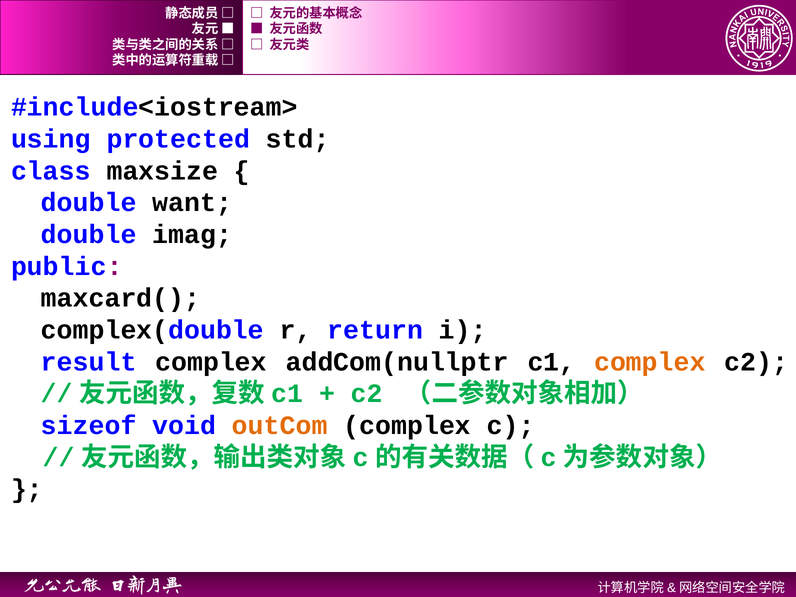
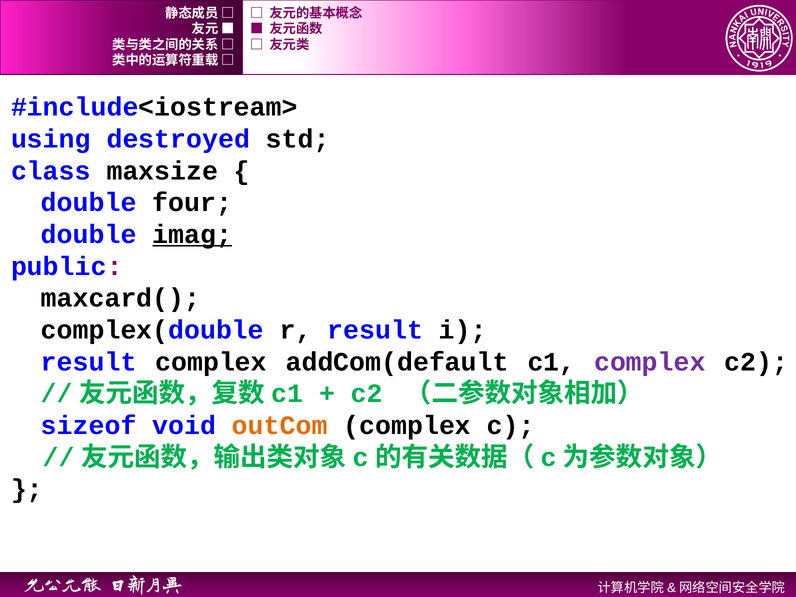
protected: protected -> destroyed
want: want -> four
imag underline: none -> present
r return: return -> result
addCom(nullptr: addCom(nullptr -> addCom(default
complex at (650, 362) colour: orange -> purple
